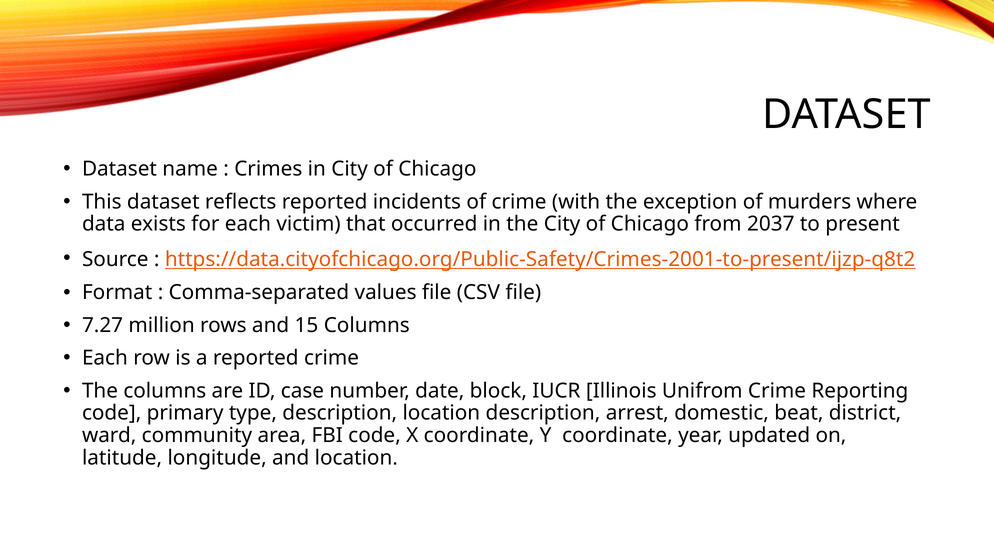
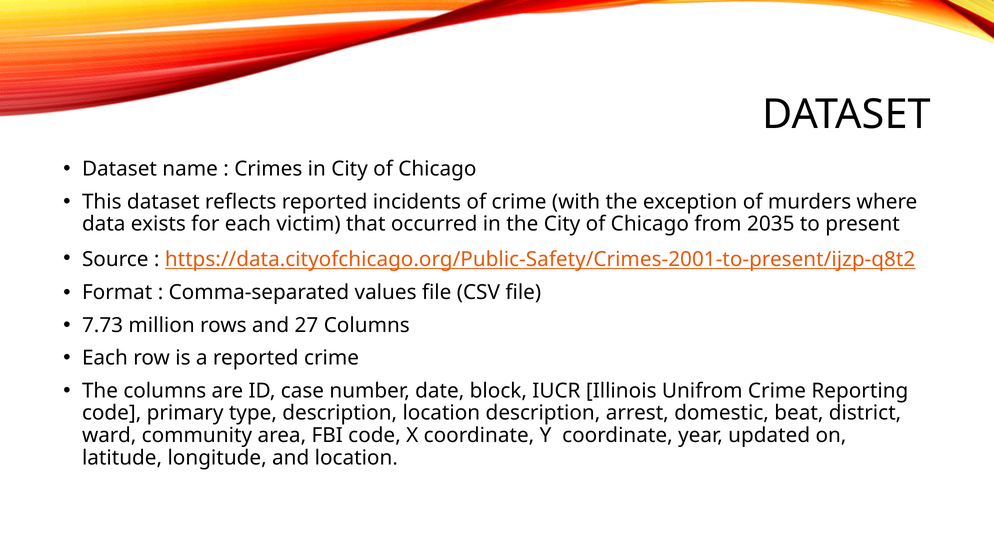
2037: 2037 -> 2035
7.27: 7.27 -> 7.73
15: 15 -> 27
